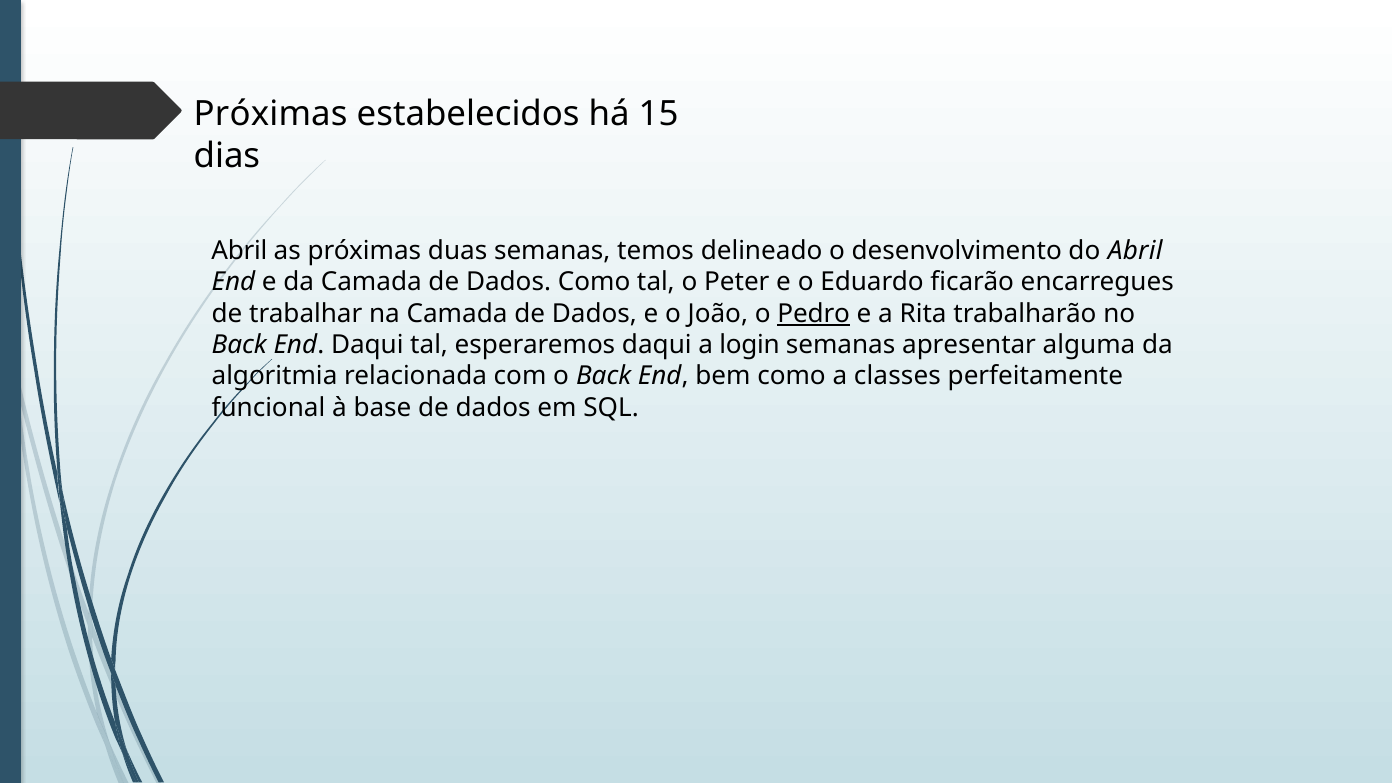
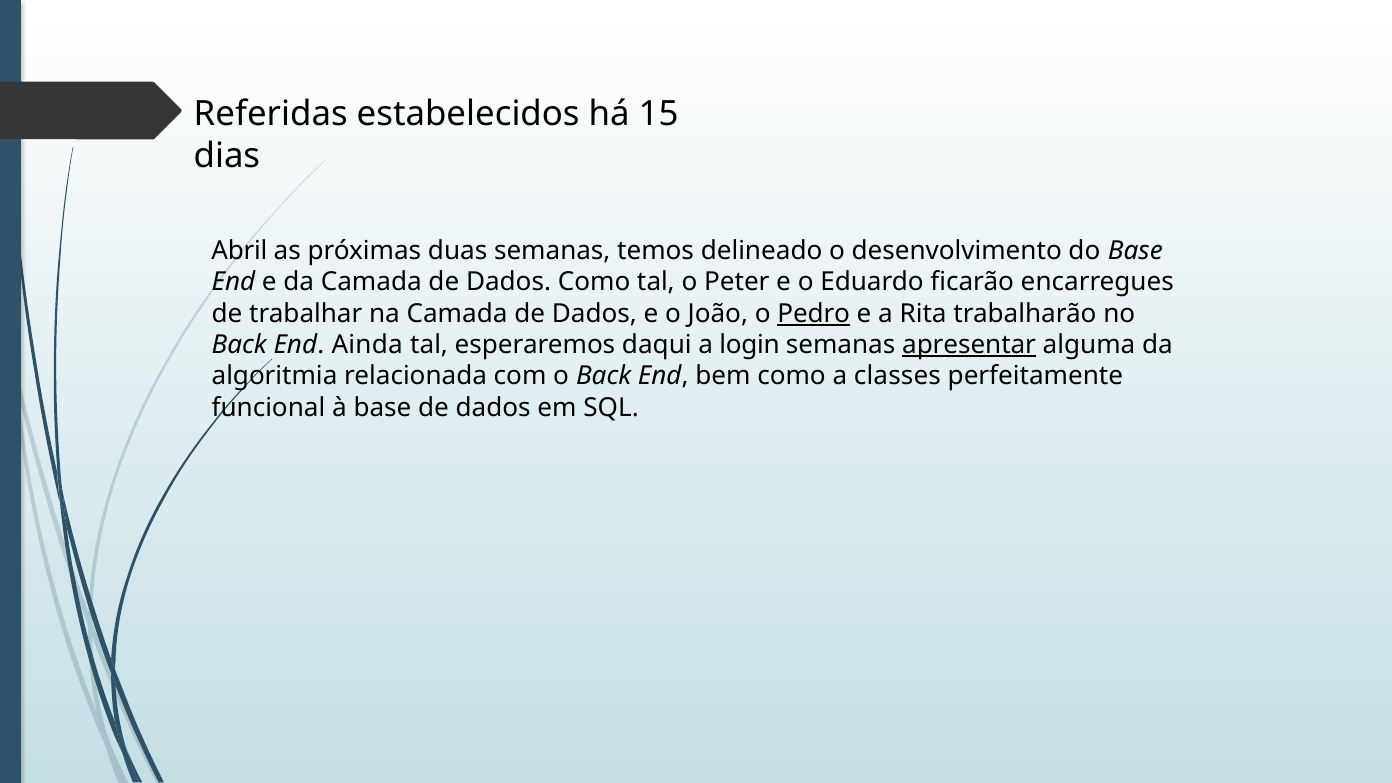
Próximas at (271, 114): Próximas -> Referidas
do Abril: Abril -> Base
End Daqui: Daqui -> Ainda
apresentar underline: none -> present
